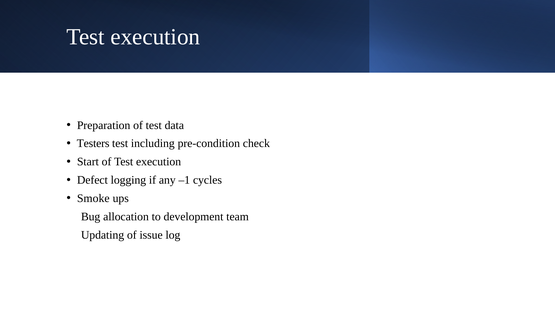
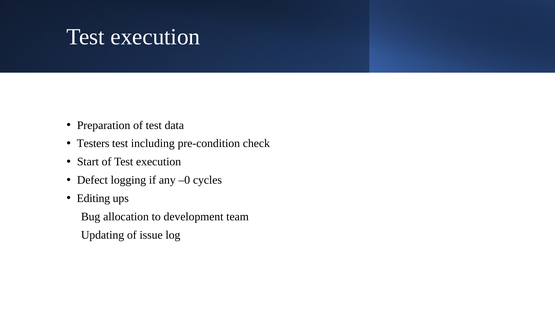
–1: –1 -> –0
Smoke: Smoke -> Editing
